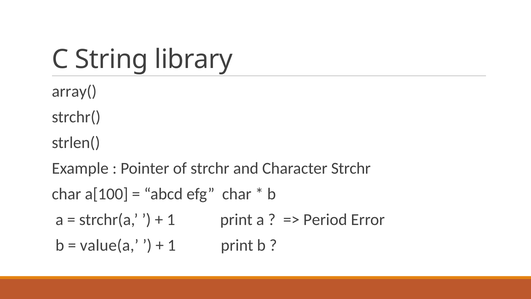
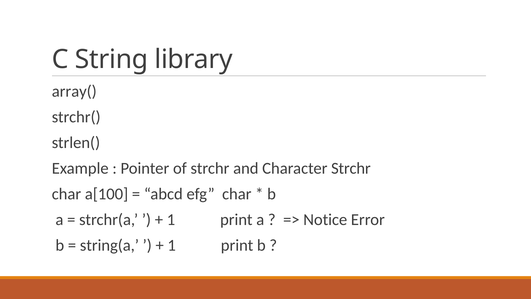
Period: Period -> Notice
value(a: value(a -> string(a
